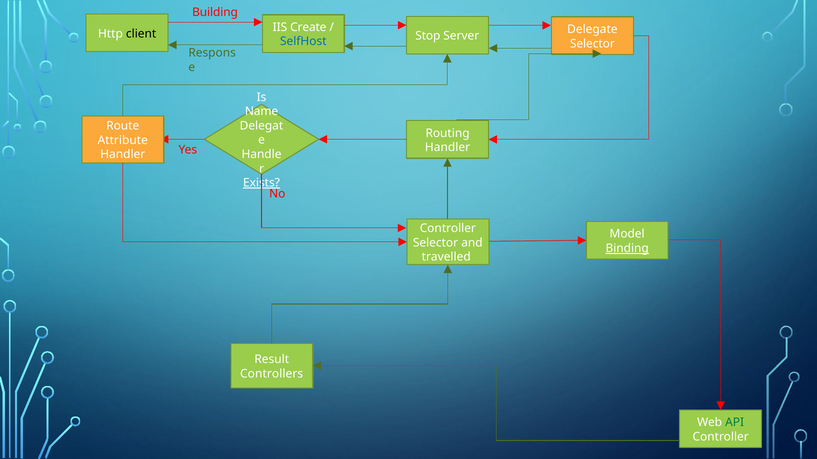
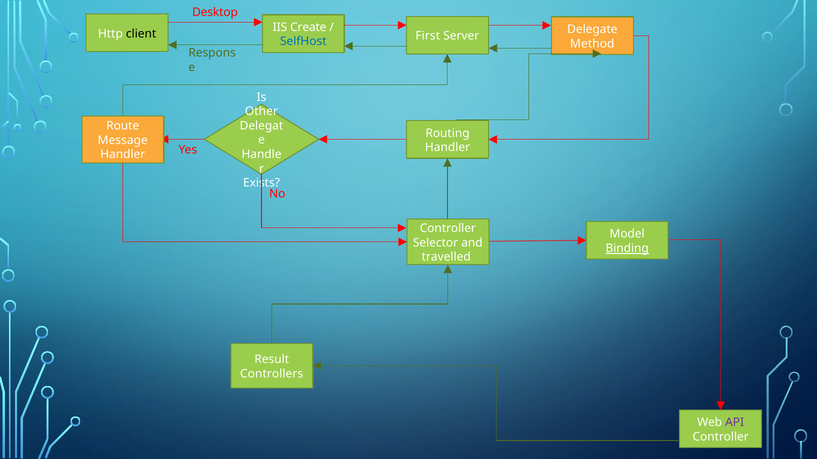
Building: Building -> Desktop
Stop: Stop -> First
Selector at (592, 44): Selector -> Method
Name: Name -> Other
Attribute: Attribute -> Message
Exists underline: present -> none
API colour: green -> purple
